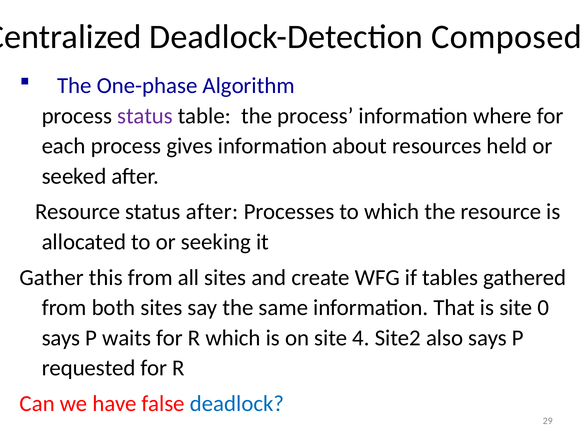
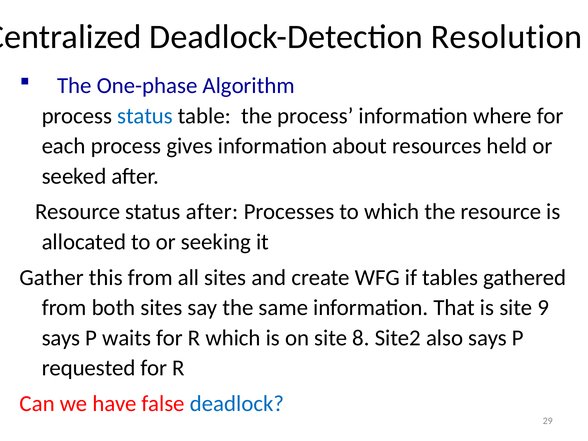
Composed: Composed -> Resolution
status at (145, 116) colour: purple -> blue
0: 0 -> 9
4: 4 -> 8
